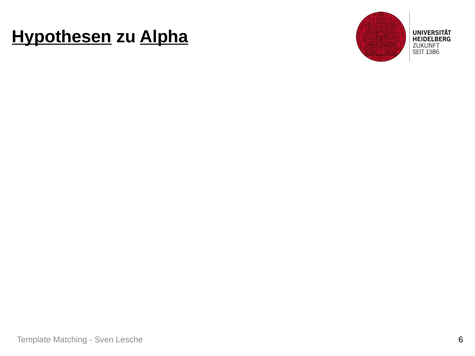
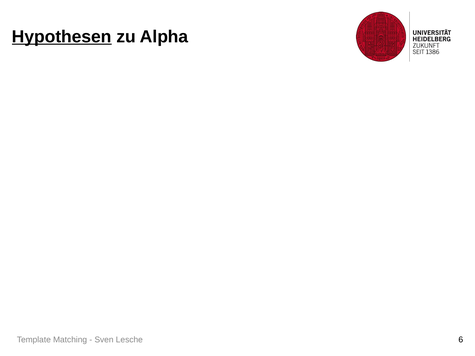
Alpha underline: present -> none
